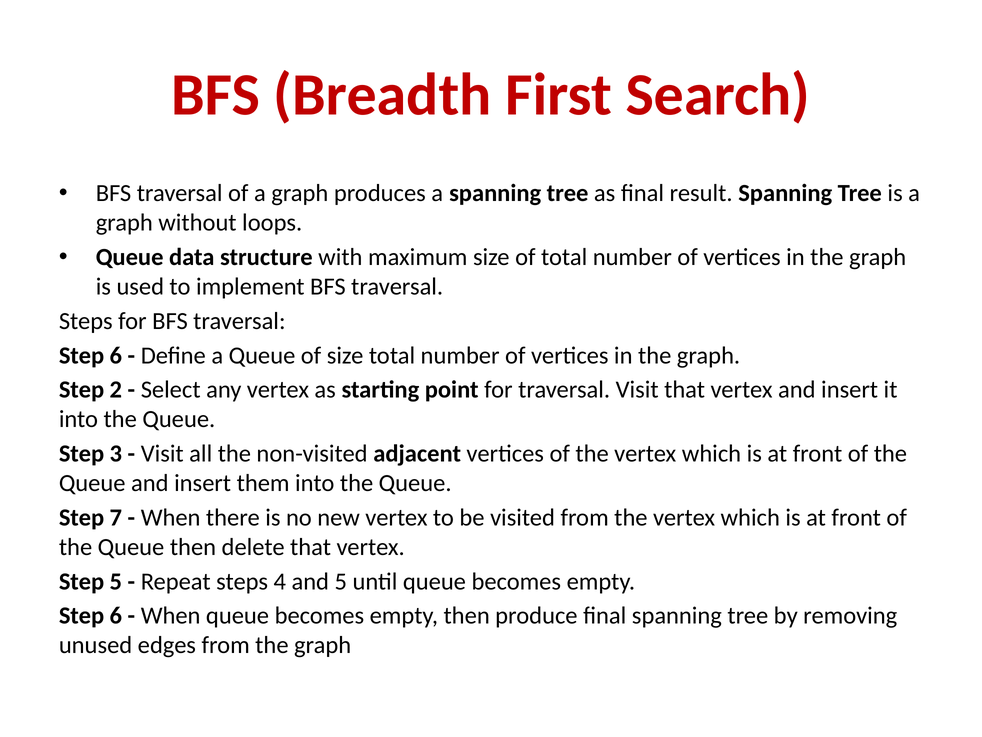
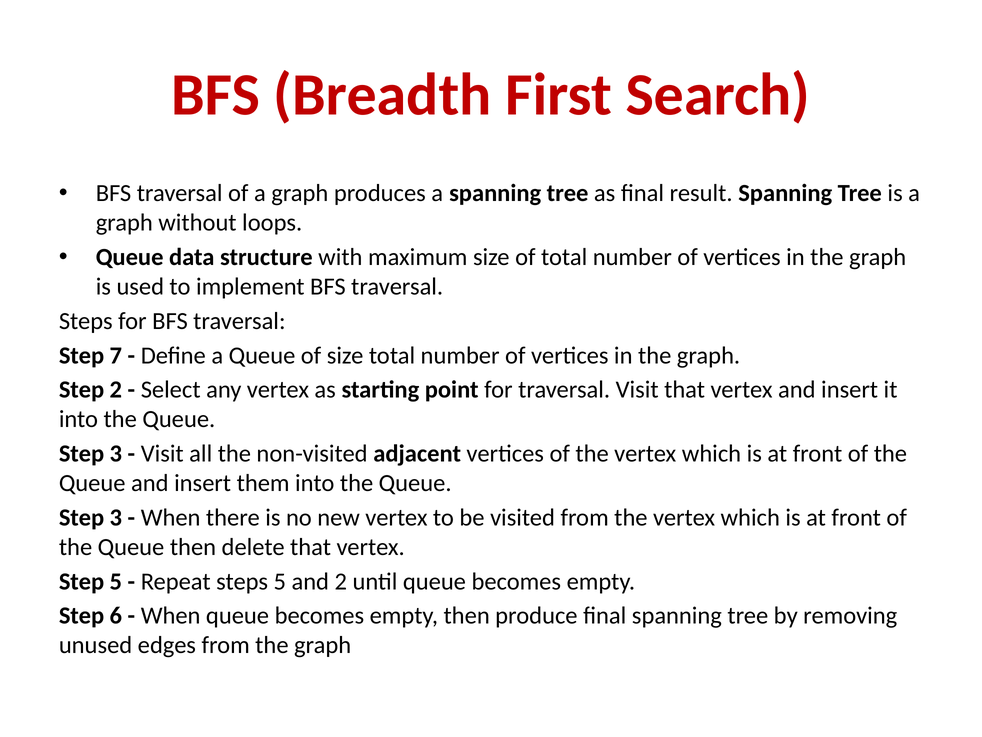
6 at (116, 355): 6 -> 7
7 at (116, 517): 7 -> 3
steps 4: 4 -> 5
and 5: 5 -> 2
